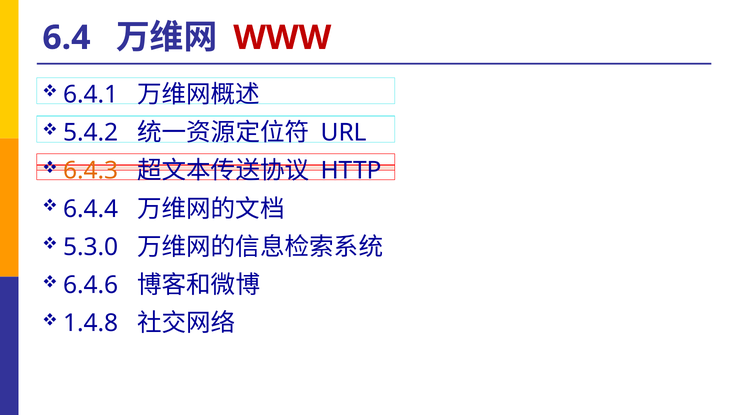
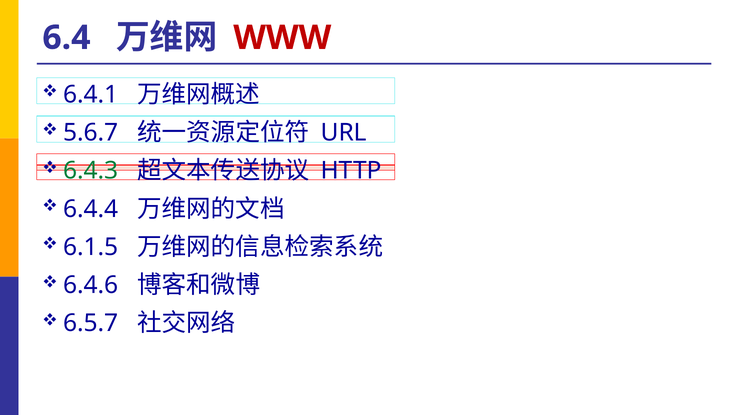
5.4.2: 5.4.2 -> 5.6.7
6.4.3 colour: orange -> green
5.3.0: 5.3.0 -> 6.1.5
1.4.8: 1.4.8 -> 6.5.7
